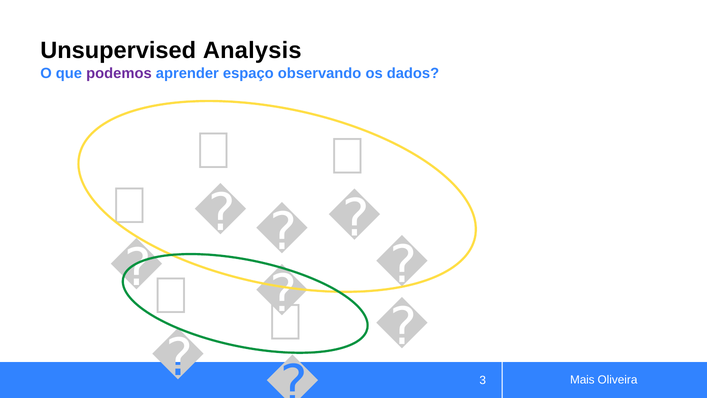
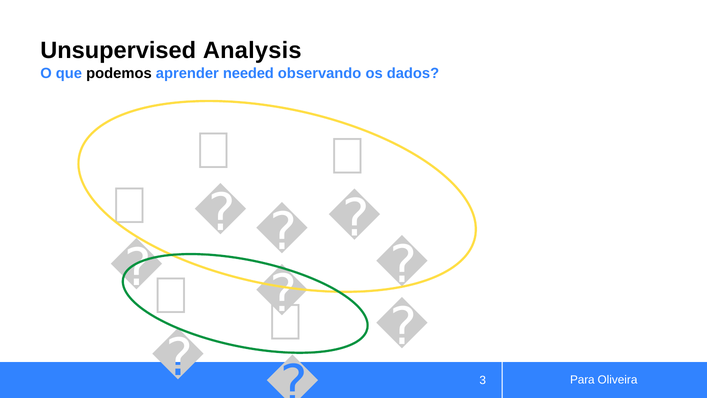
podemos colour: purple -> black
espaço: espaço -> needed
Mais: Mais -> Para
